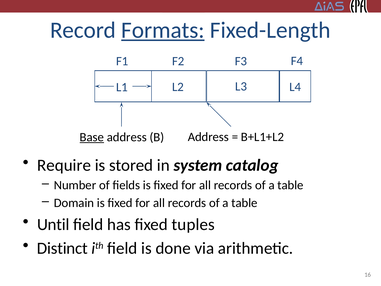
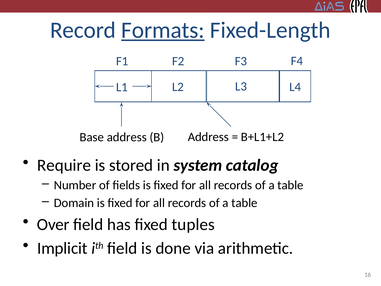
Base underline: present -> none
Until: Until -> Over
Distinct: Distinct -> Implicit
